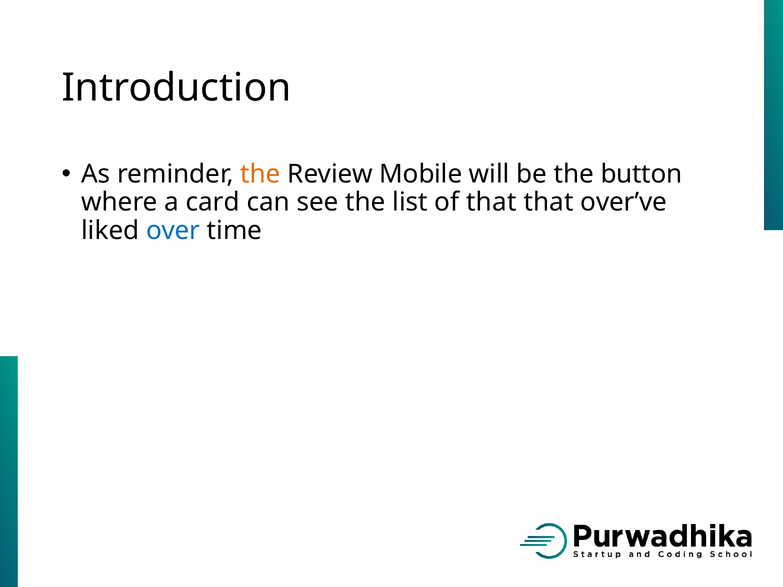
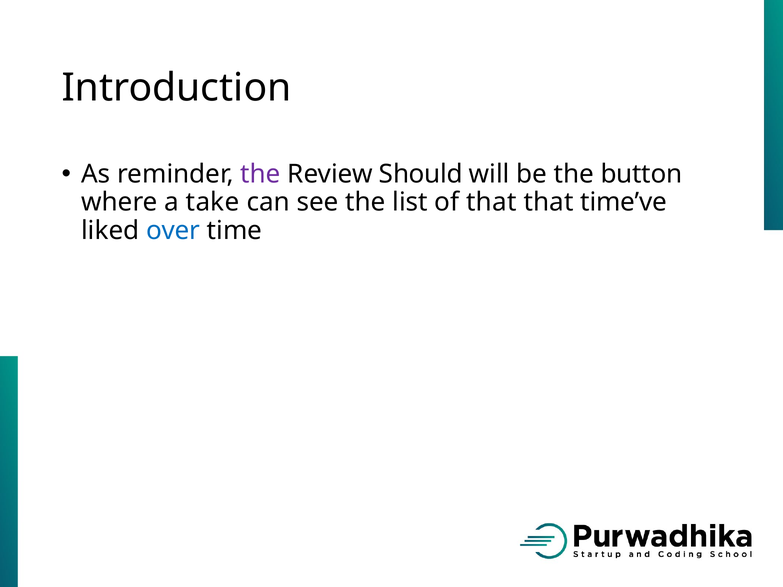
the at (261, 174) colour: orange -> purple
Mobile: Mobile -> Should
card: card -> take
over’ve: over’ve -> time’ve
